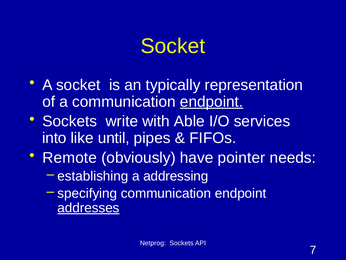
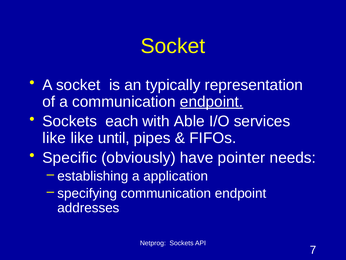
write: write -> each
into at (54, 138): into -> like
Remote: Remote -> Specific
addressing: addressing -> application
addresses underline: present -> none
